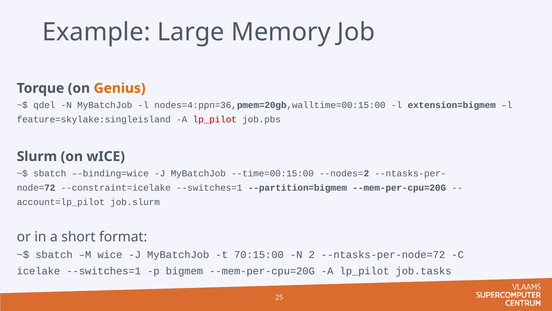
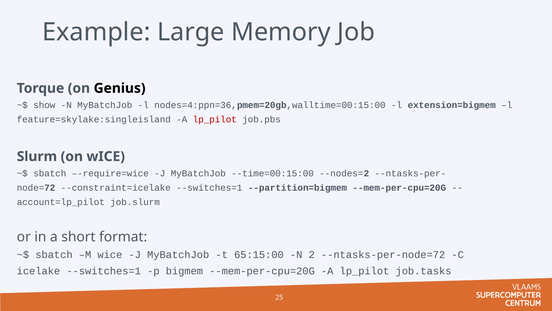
Genius at (120, 88) colour: orange -> black
qdel: qdel -> show
–-binding=wice: –-binding=wice -> –-require=wice
70:15:00: 70:15:00 -> 65:15:00
